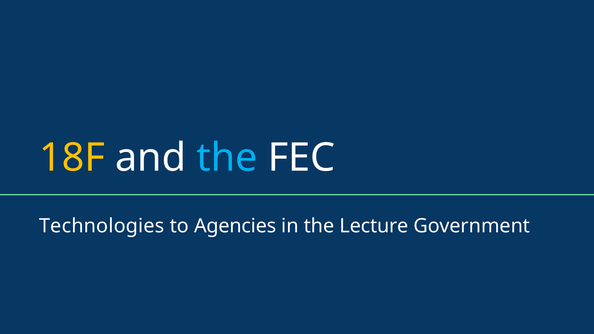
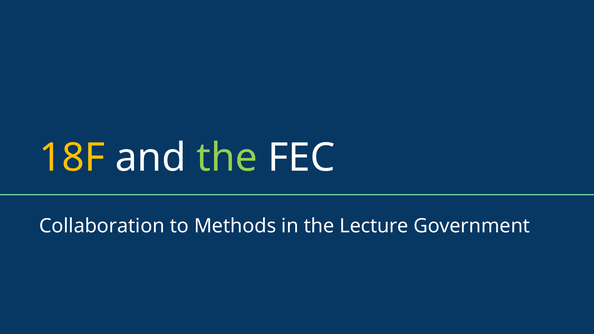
the at (227, 158) colour: light blue -> light green
Technologies: Technologies -> Collaboration
Agencies: Agencies -> Methods
